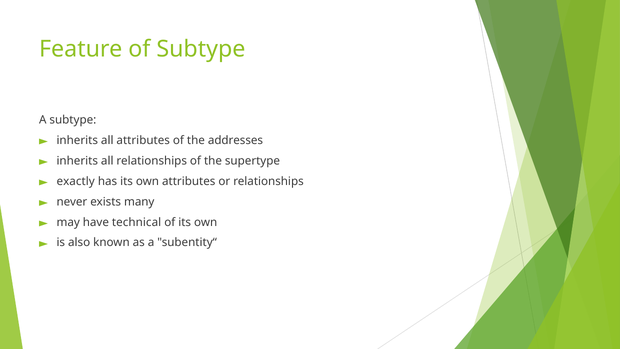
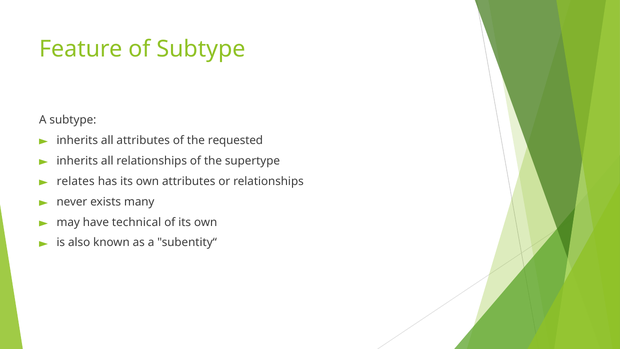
addresses: addresses -> requested
exactly: exactly -> relates
